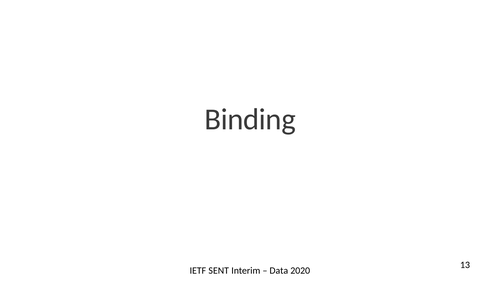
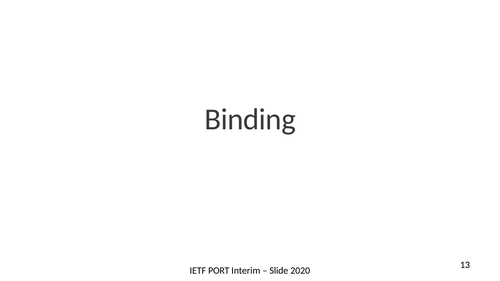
SENT: SENT -> PORT
Data: Data -> Slide
